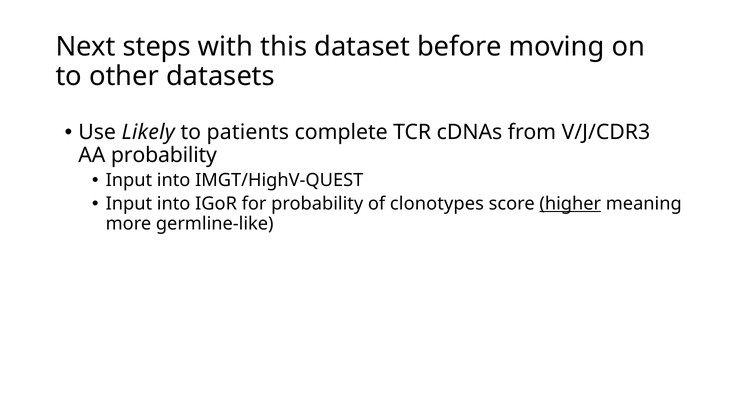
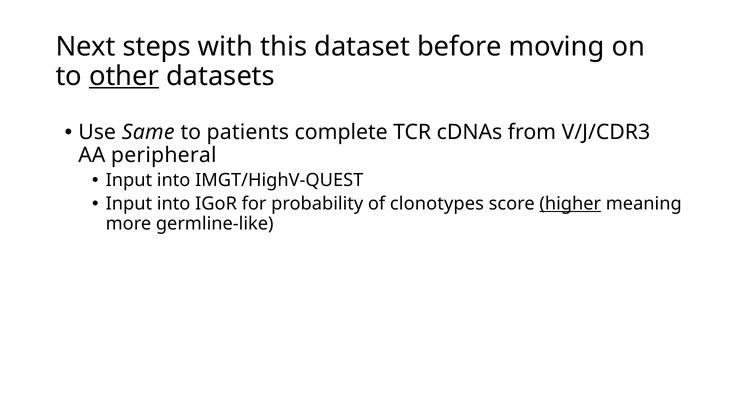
other underline: none -> present
Likely: Likely -> Same
AA probability: probability -> peripheral
